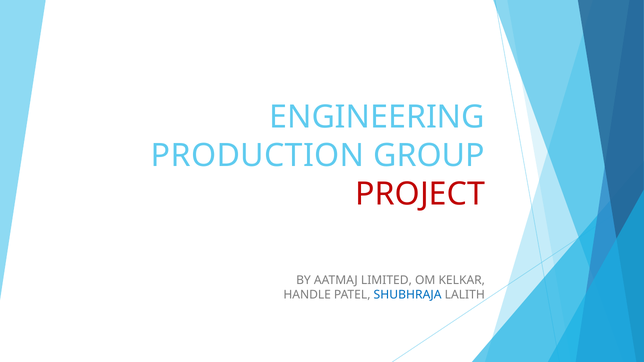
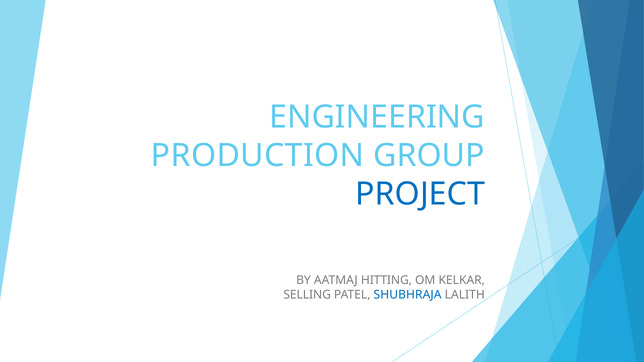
PROJECT colour: red -> blue
LIMITED: LIMITED -> HITTING
HANDLE: HANDLE -> SELLING
